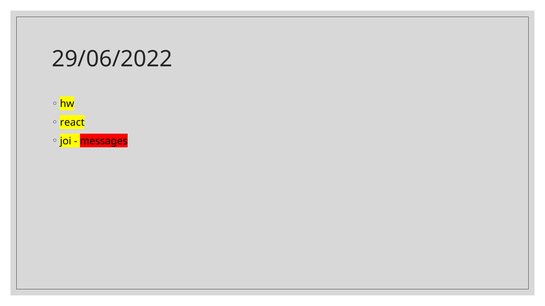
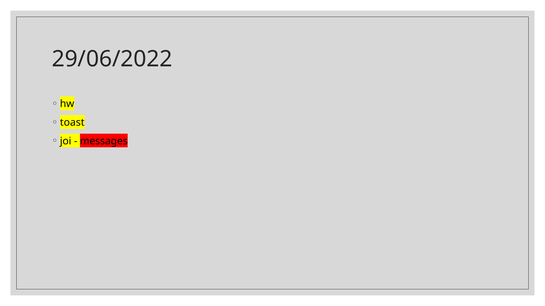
react: react -> toast
